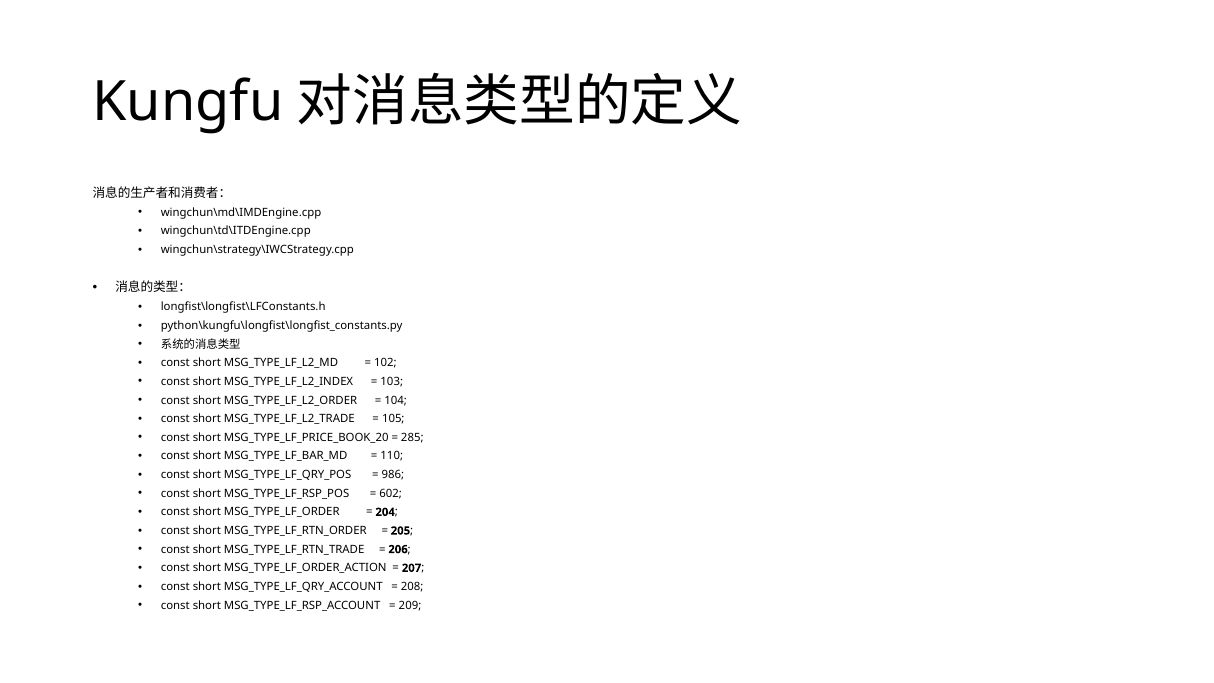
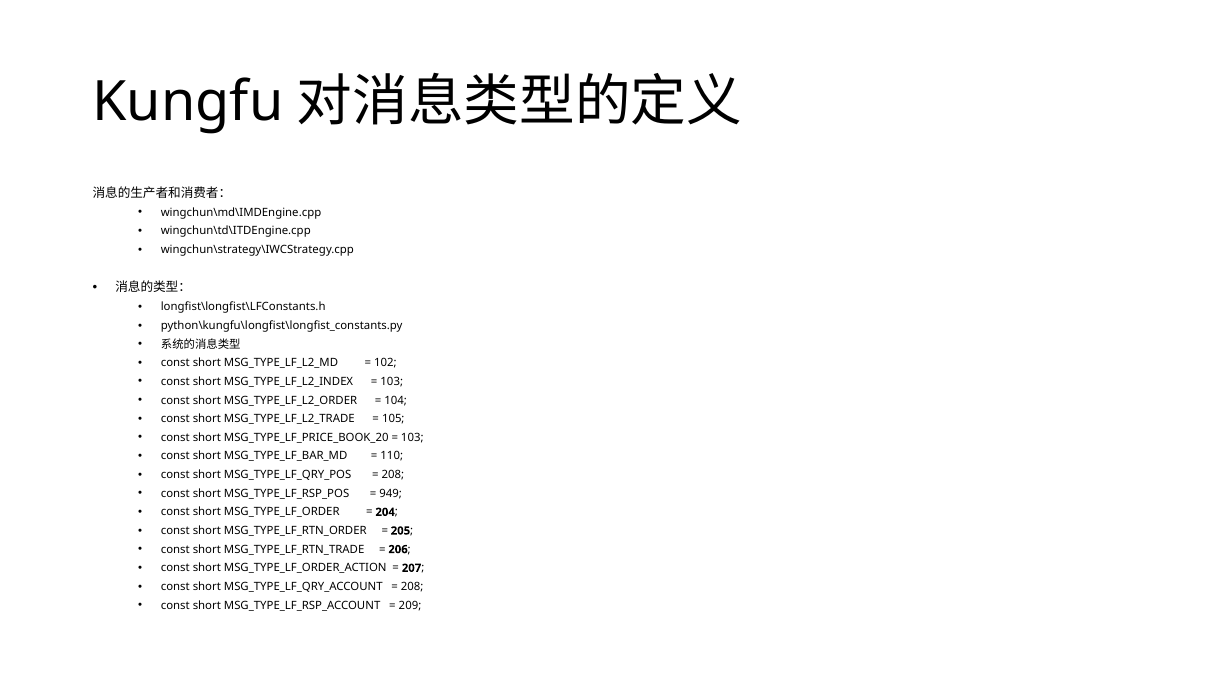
285 at (412, 437): 285 -> 103
986 at (393, 475): 986 -> 208
602: 602 -> 949
